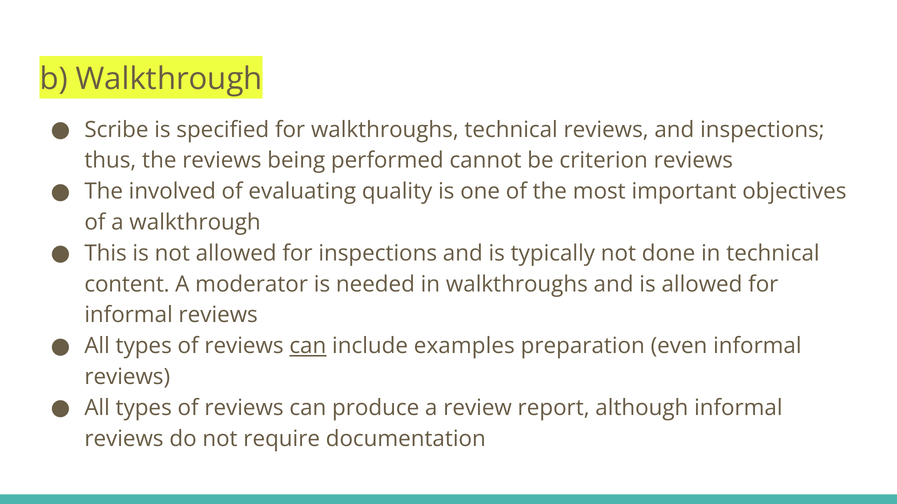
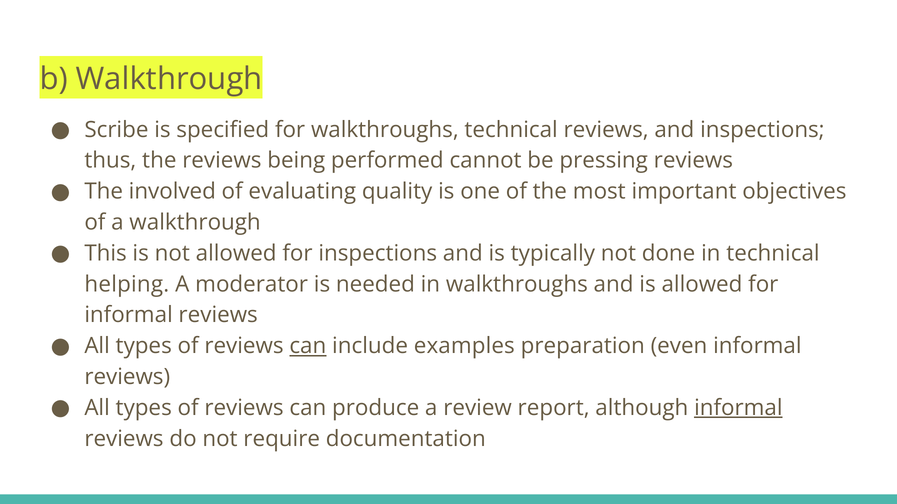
criterion: criterion -> pressing
content: content -> helping
informal at (738, 408) underline: none -> present
